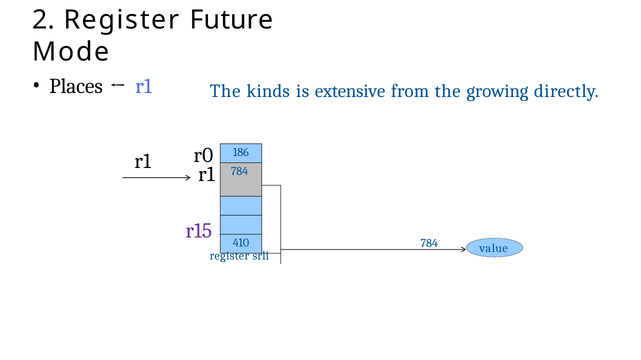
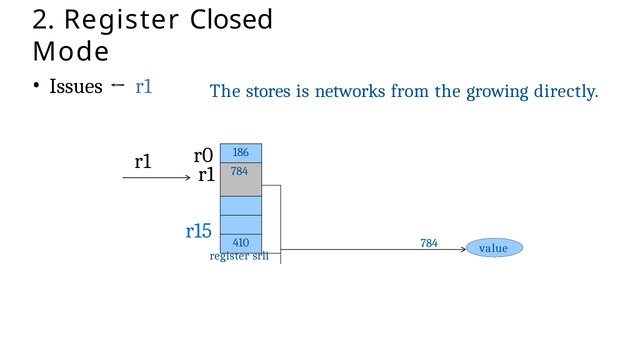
Future: Future -> Closed
Places: Places -> Issues
kinds: kinds -> stores
extensive: extensive -> networks
r15 colour: purple -> blue
